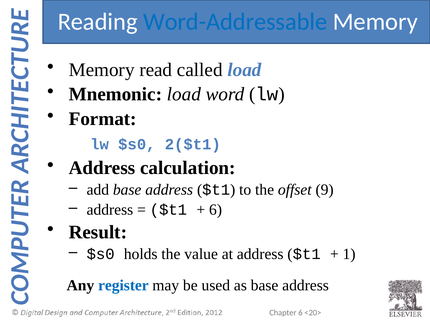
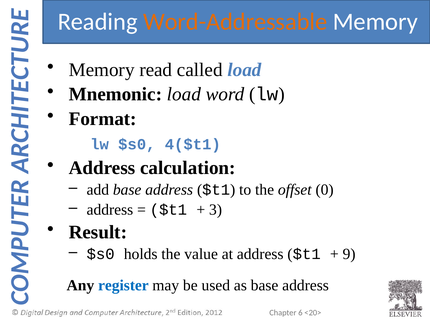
Word-Addressable colour: blue -> orange
2($t1: 2($t1 -> 4($t1
9: 9 -> 0
6 at (216, 209): 6 -> 3
1: 1 -> 9
